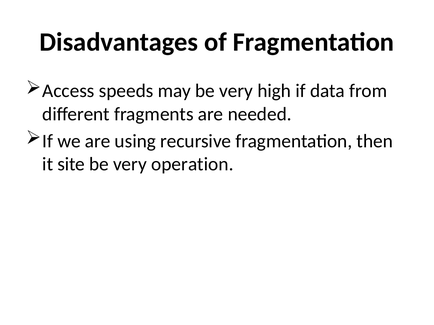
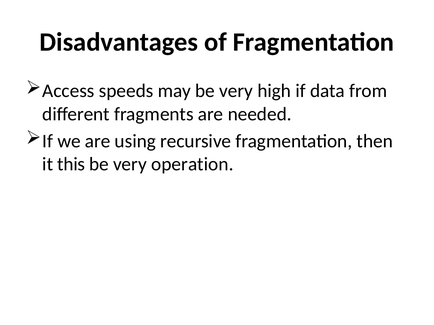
site: site -> this
